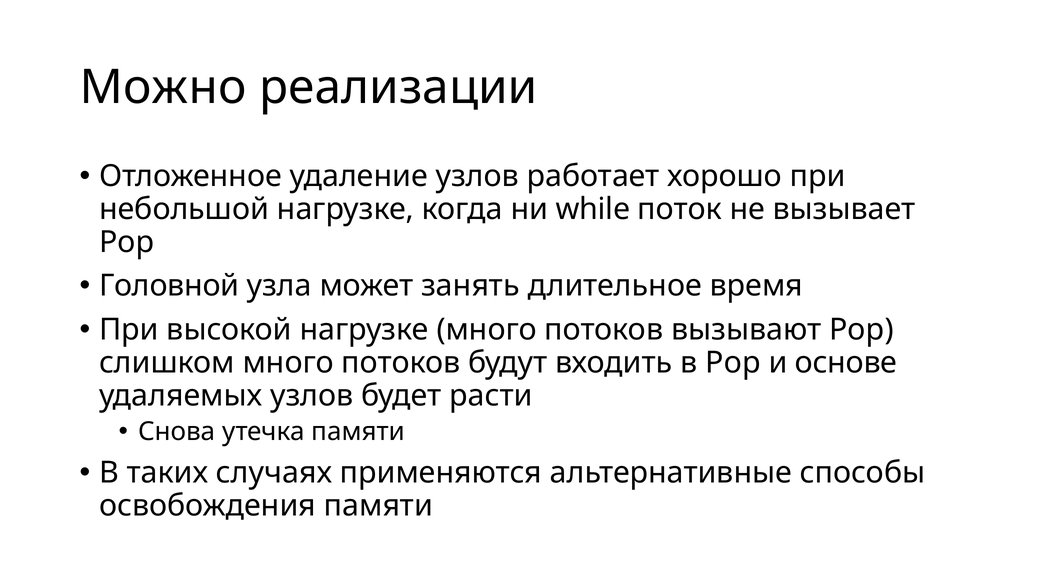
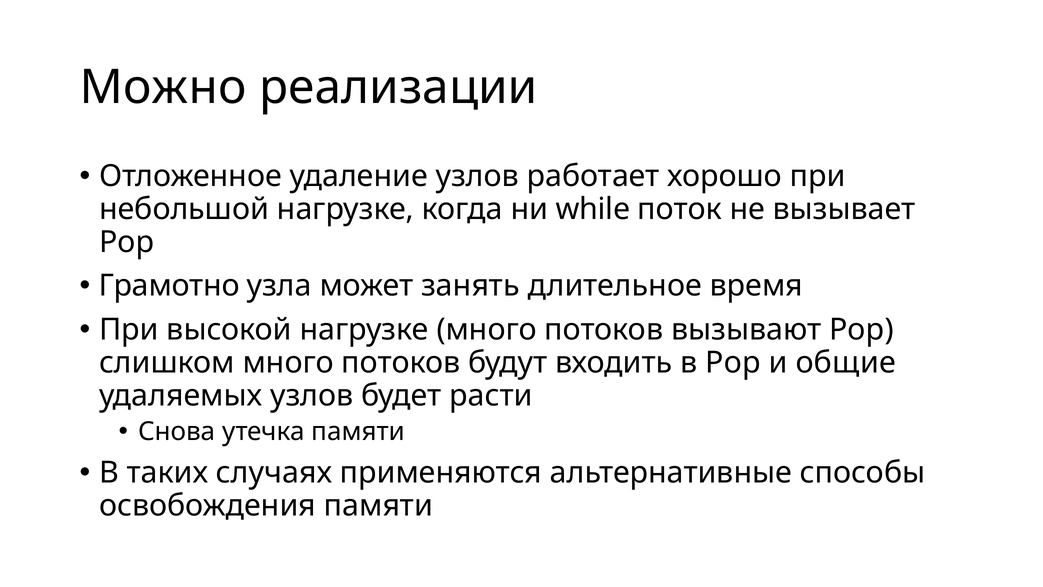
Головной: Головной -> Грамотно
основе: основе -> общие
